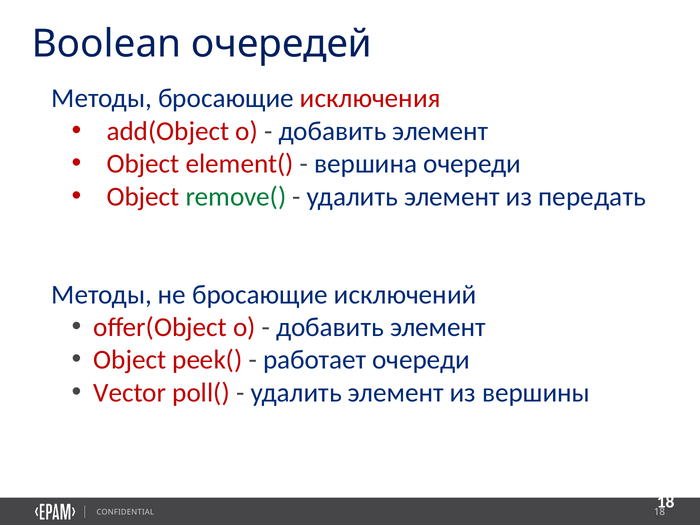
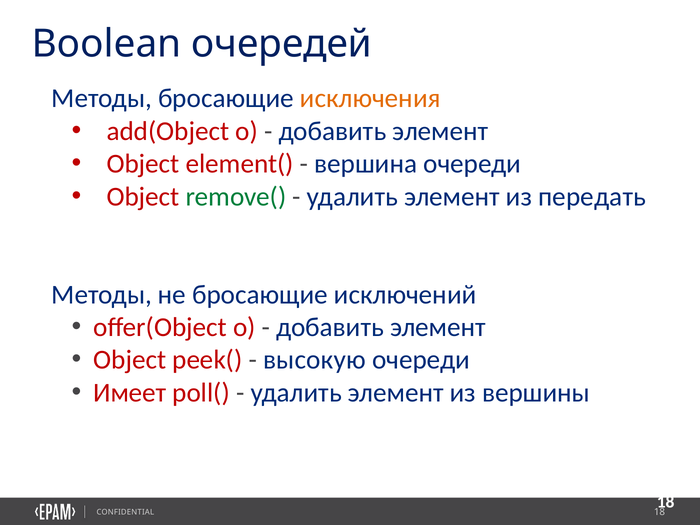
исключения colour: red -> orange
работает: работает -> высокую
Vector: Vector -> Имеет
